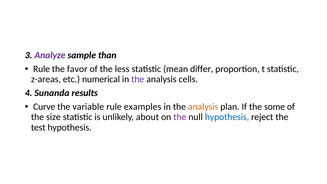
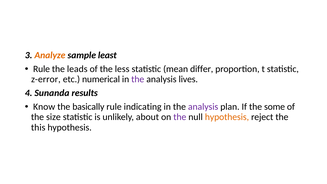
Analyze colour: purple -> orange
than: than -> least
favor: favor -> leads
z-areas: z-areas -> z-error
cells: cells -> lives
Curve: Curve -> Know
variable: variable -> basically
examples: examples -> indicating
analysis at (203, 107) colour: orange -> purple
hypothesis at (227, 117) colour: blue -> orange
test: test -> this
